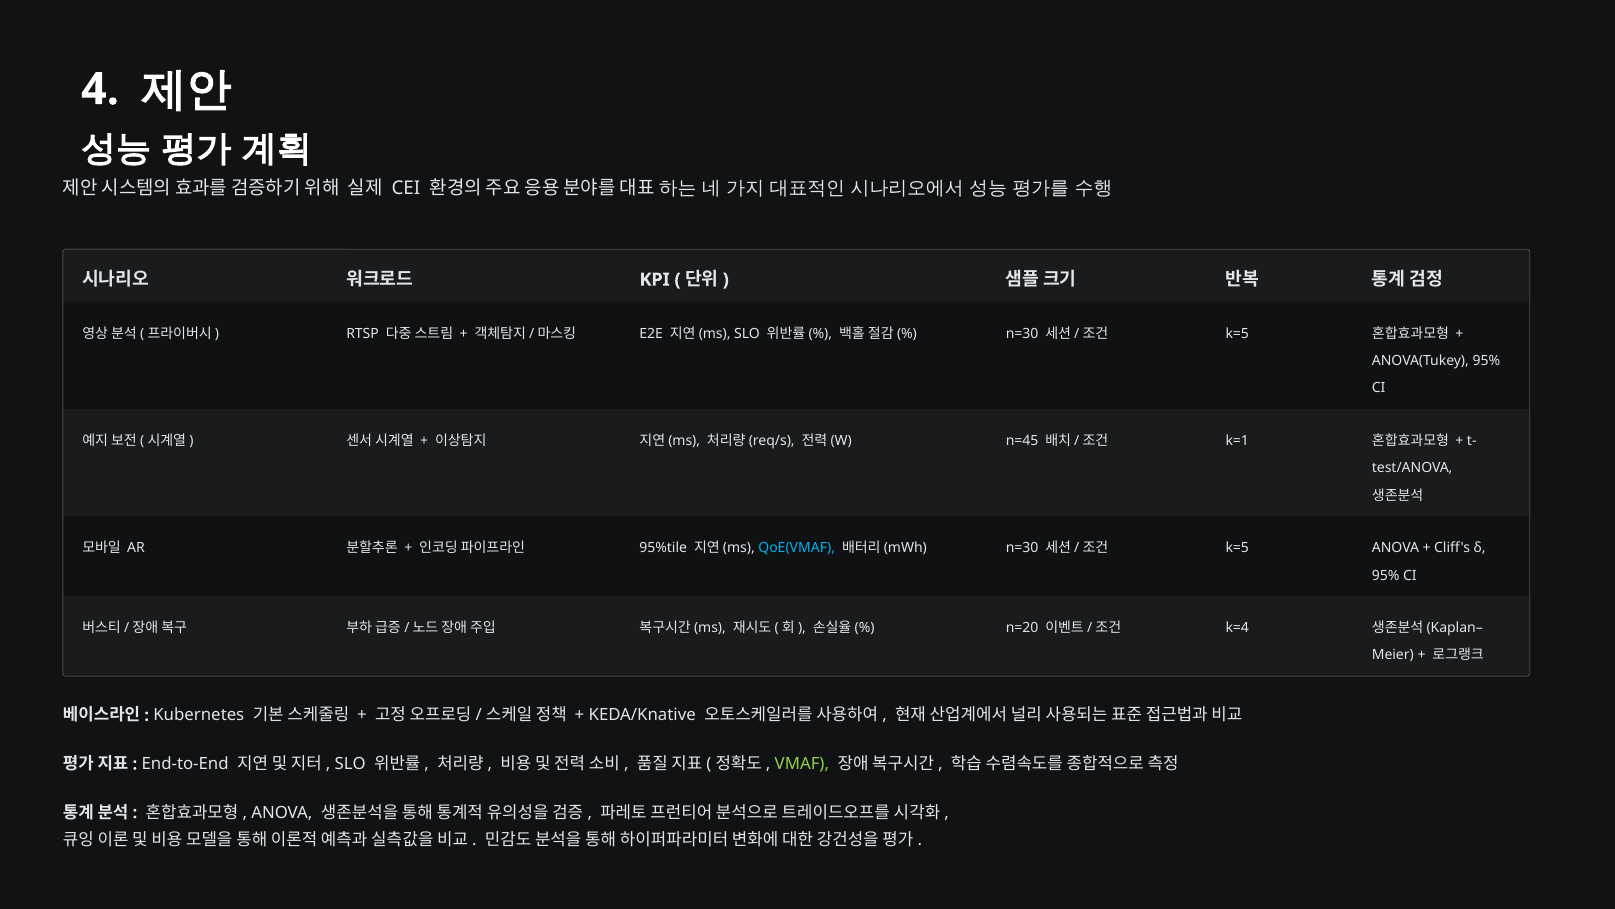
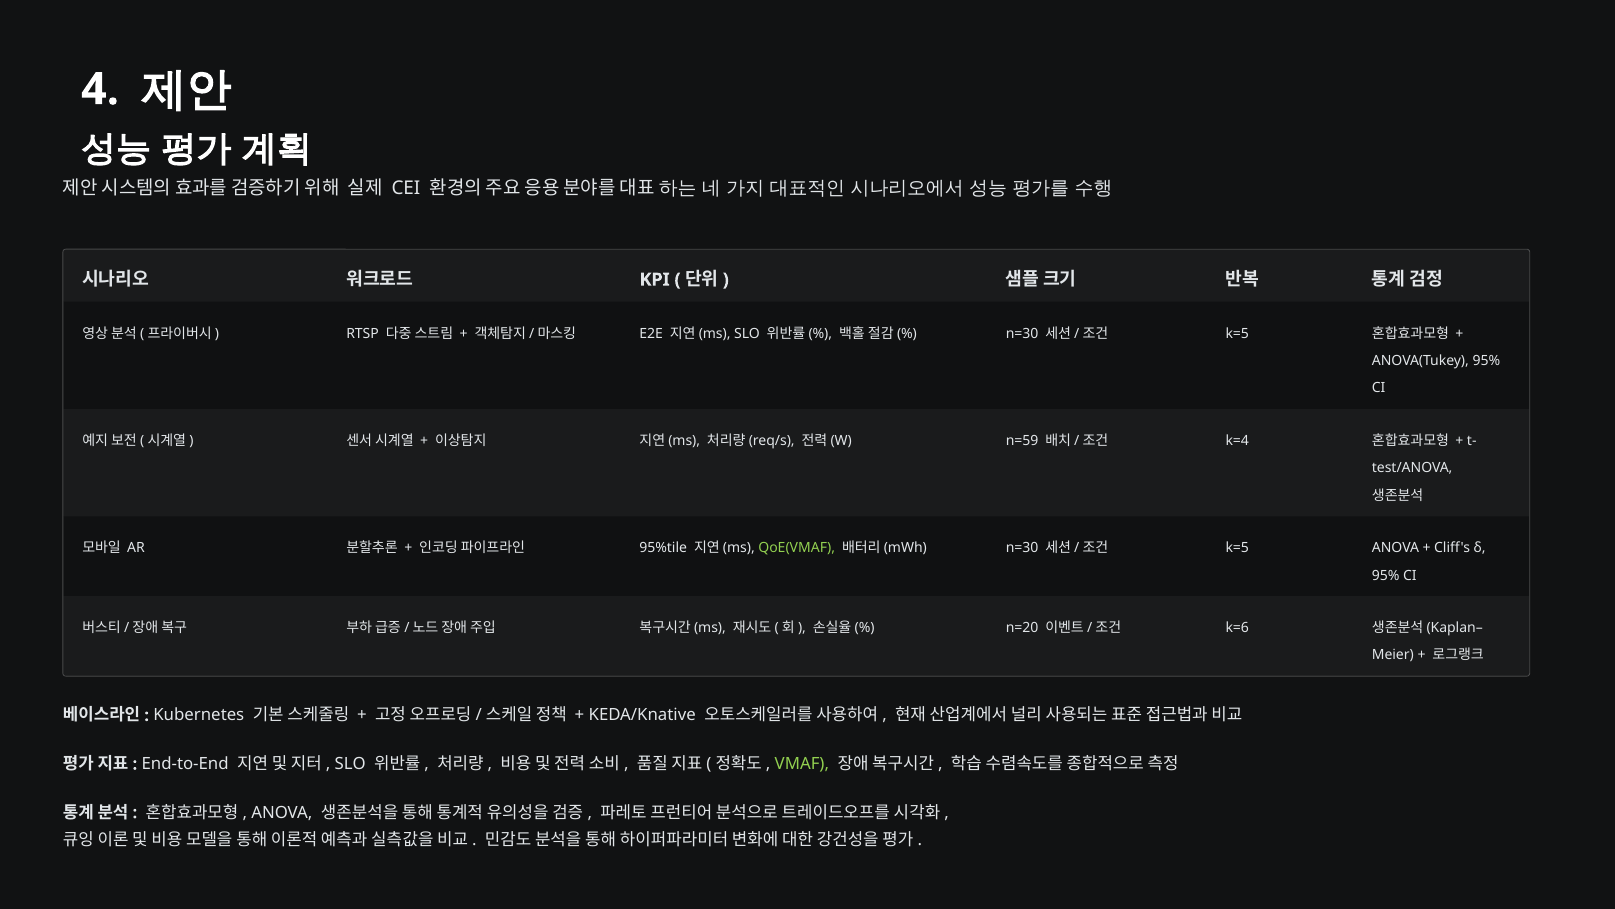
n=45: n=45 -> n=59
k=1: k=1 -> k=4
QoE(VMAF colour: light blue -> light green
k=4: k=4 -> k=6
